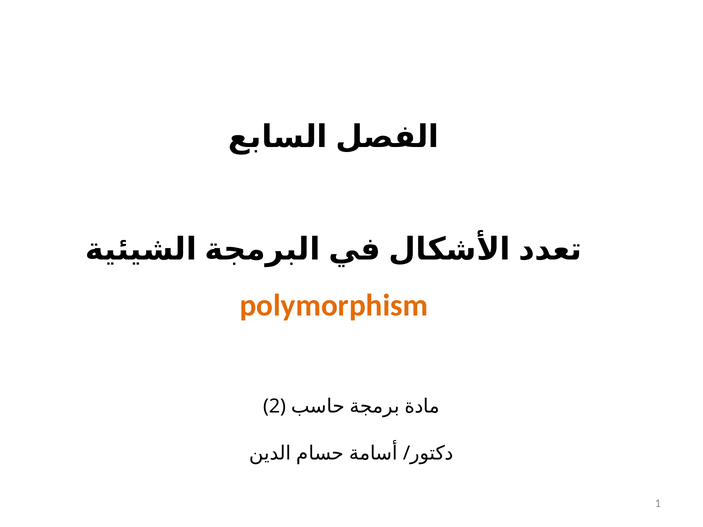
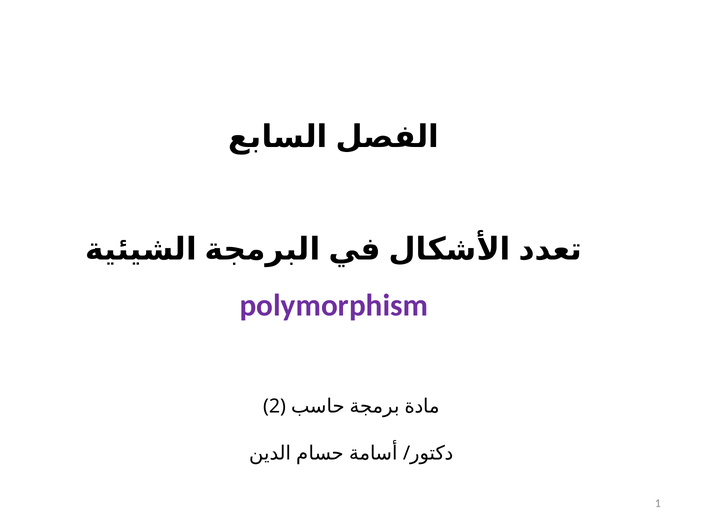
polymorphism colour: orange -> purple
